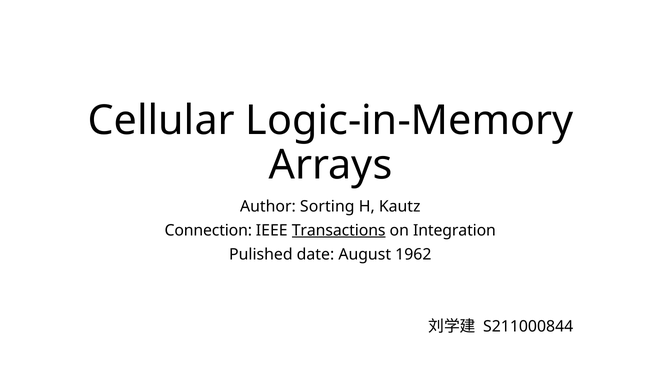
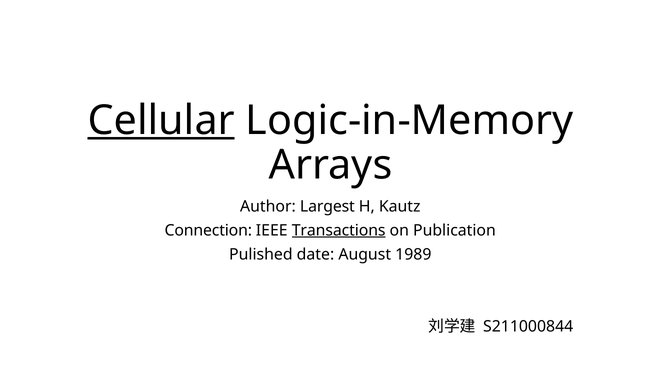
Cellular underline: none -> present
Sorting: Sorting -> Largest
Integration: Integration -> Publication
1962: 1962 -> 1989
